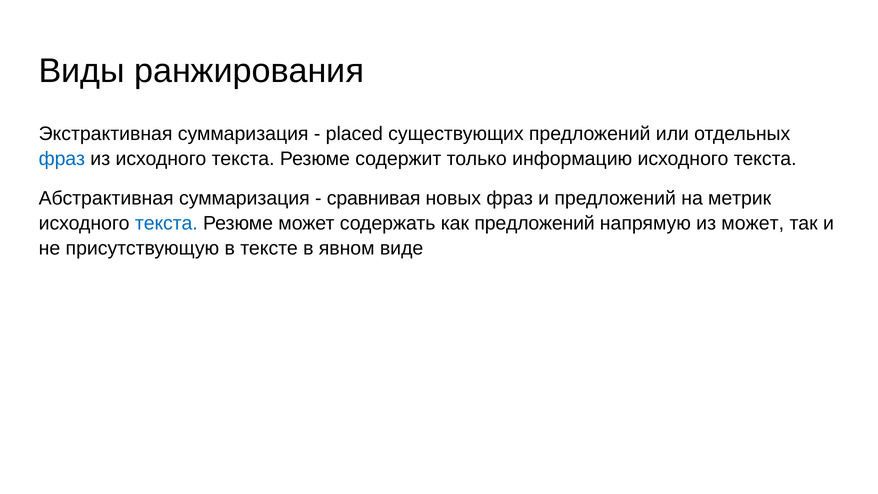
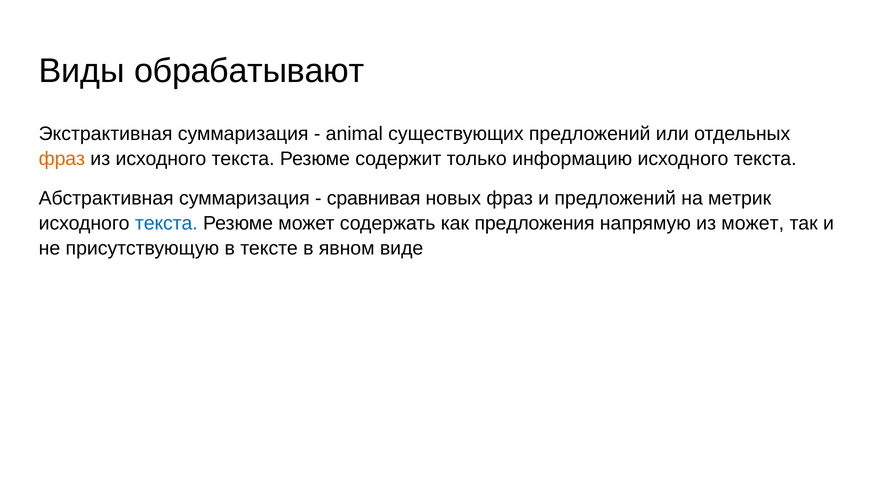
ранжирования: ранжирования -> обрабатывают
placed: placed -> animal
фраз at (62, 159) colour: blue -> orange
как предложений: предложений -> предложения
